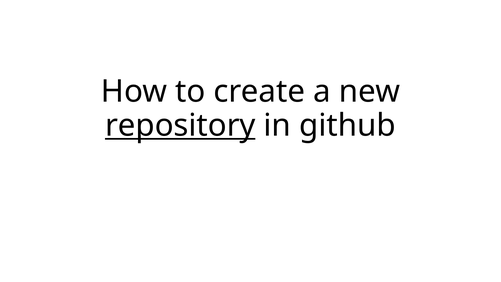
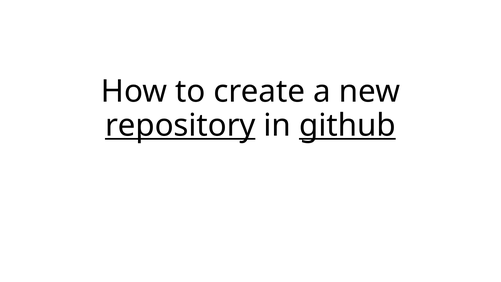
github underline: none -> present
